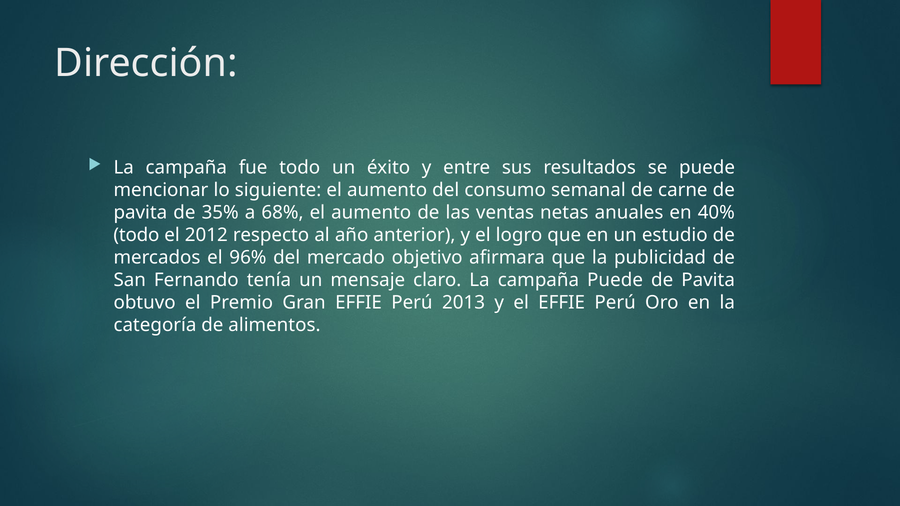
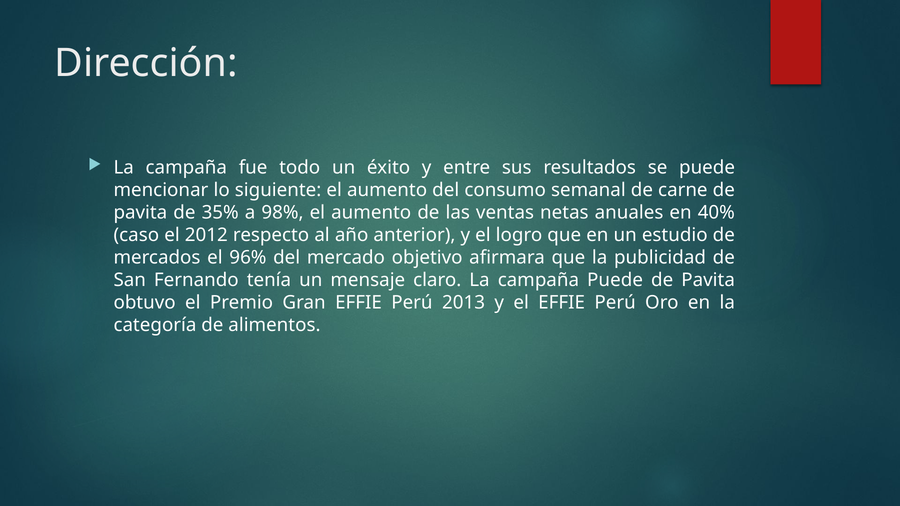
68%: 68% -> 98%
todo at (136, 235): todo -> caso
